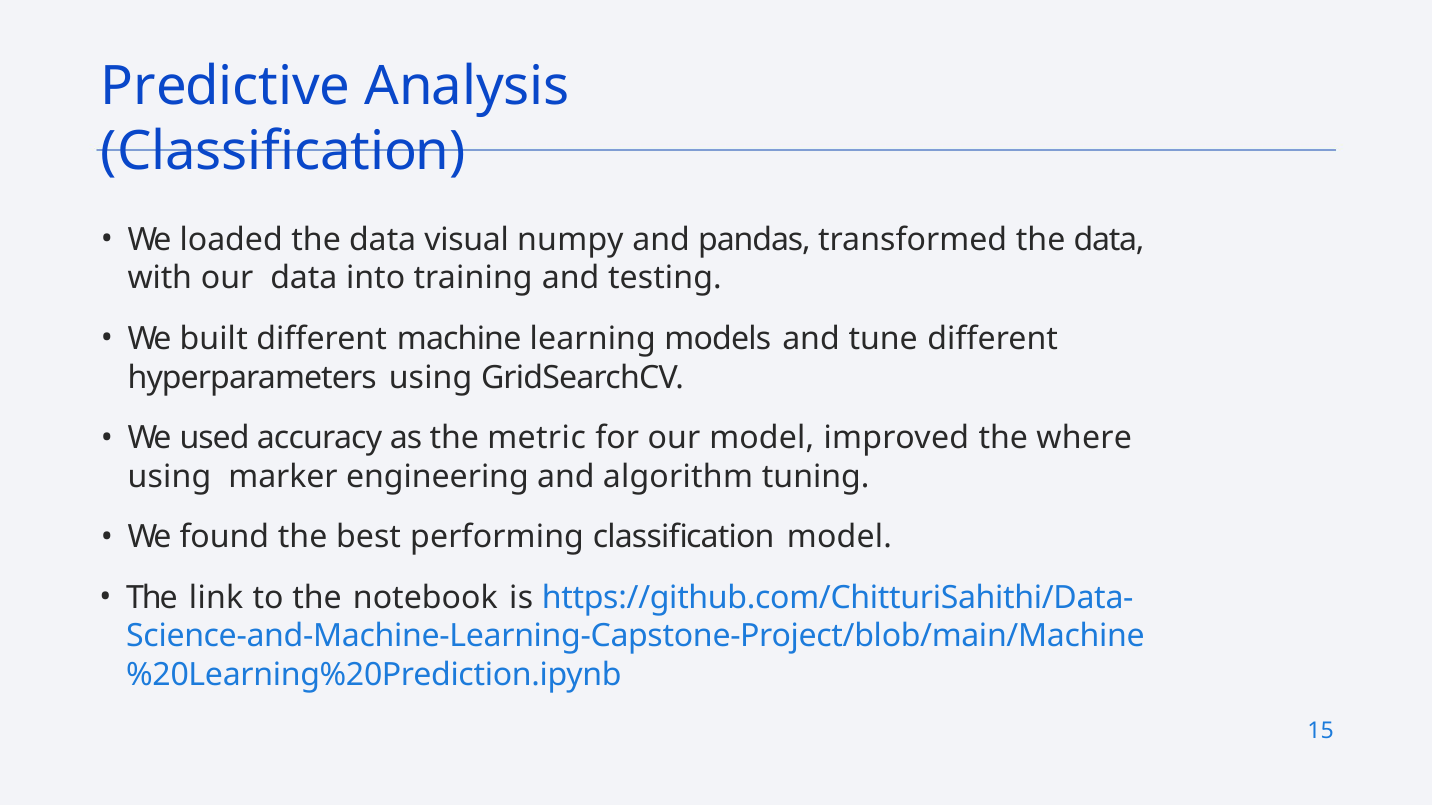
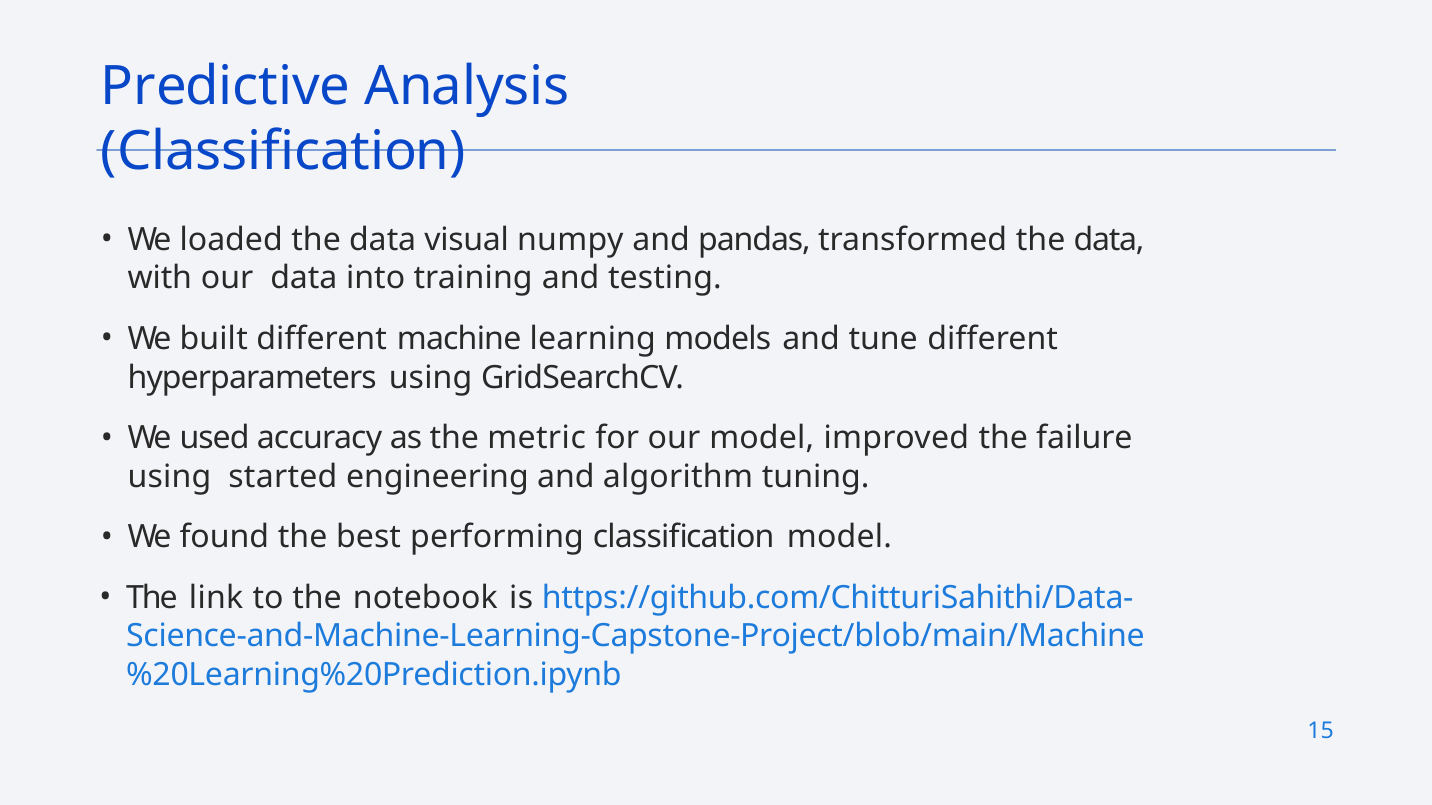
where: where -> failure
marker: marker -> started
